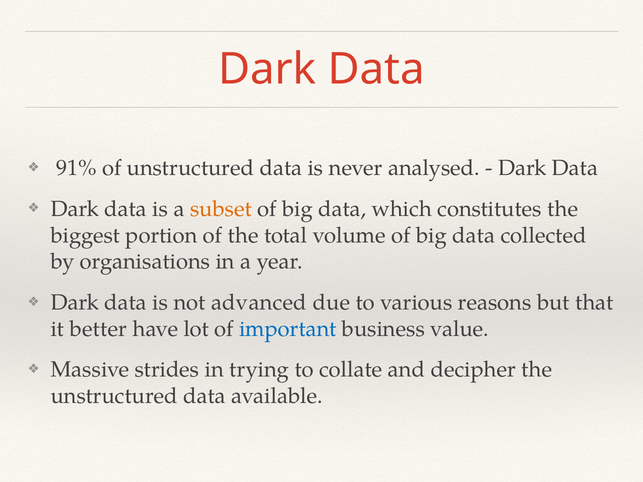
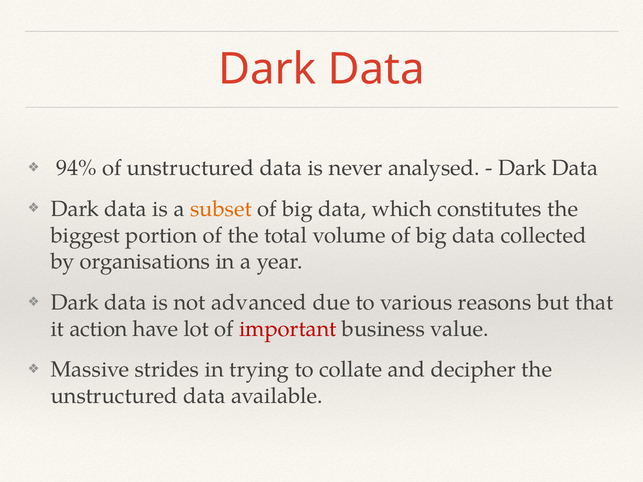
91%: 91% -> 94%
better: better -> action
important colour: blue -> red
